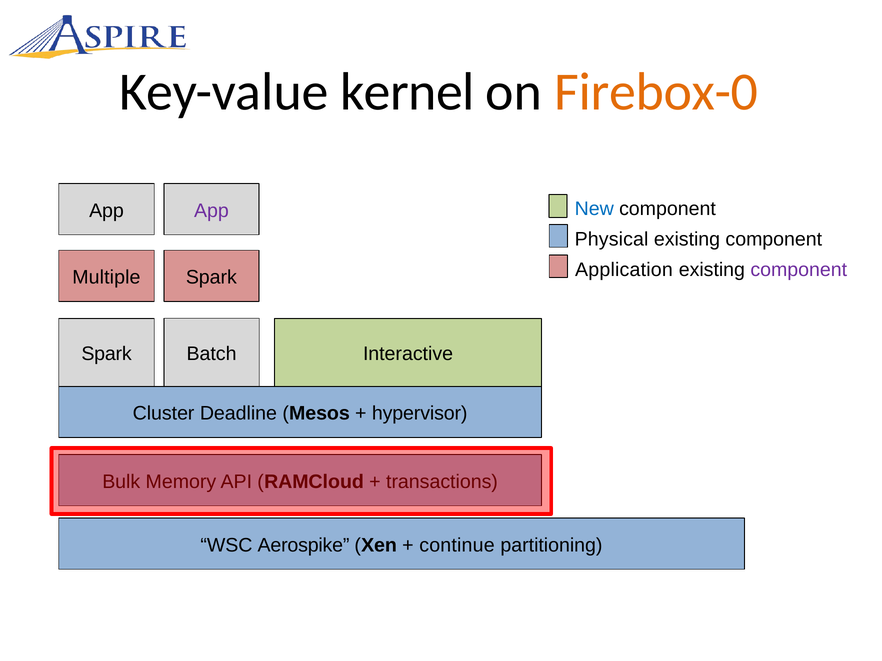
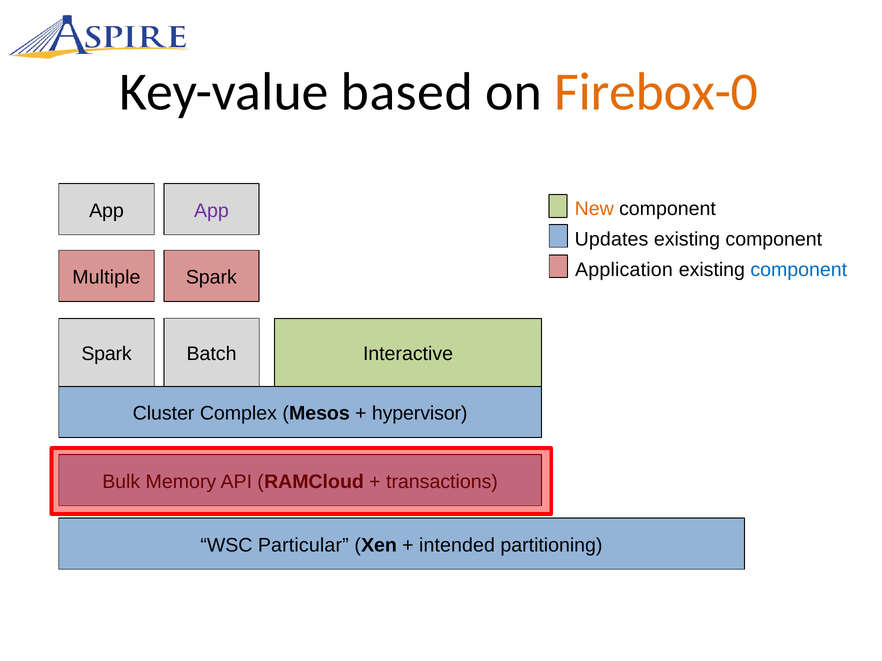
kernel: kernel -> based
New colour: blue -> orange
Physical: Physical -> Updates
component at (799, 270) colour: purple -> blue
Deadline: Deadline -> Complex
Aerospike: Aerospike -> Particular
continue: continue -> intended
